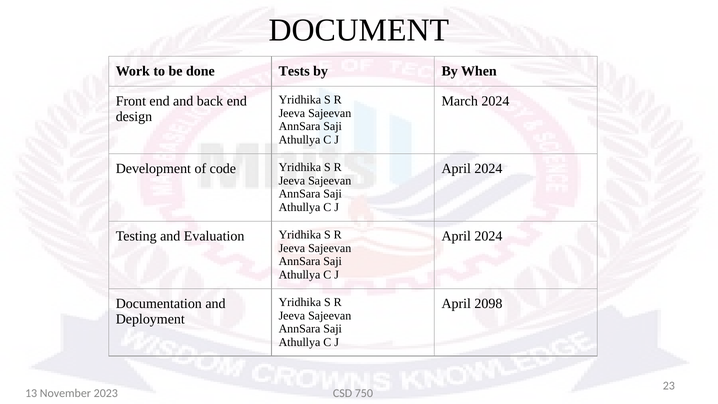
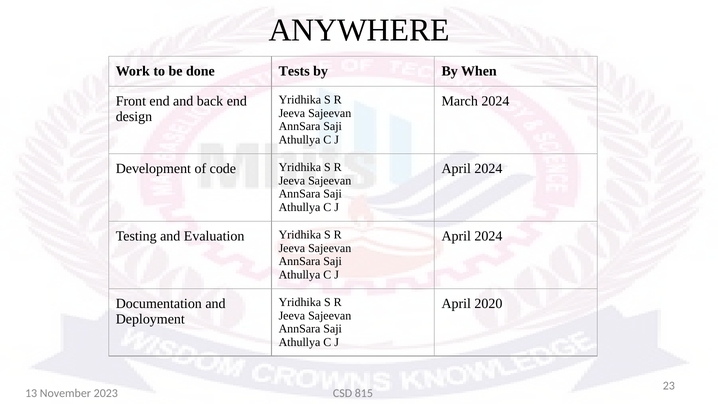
DOCUMENT: DOCUMENT -> ANYWHERE
2098: 2098 -> 2020
750: 750 -> 815
